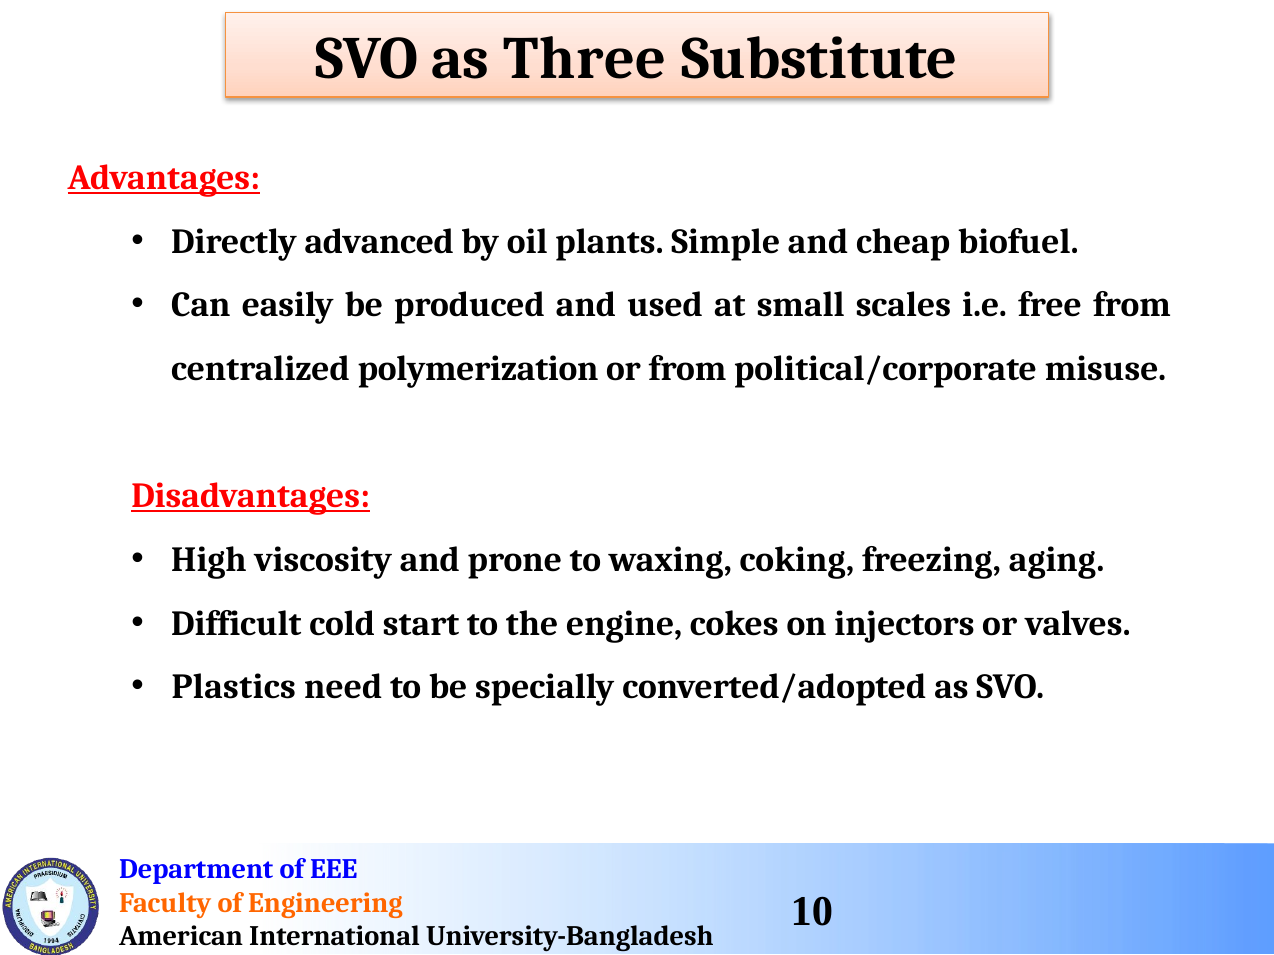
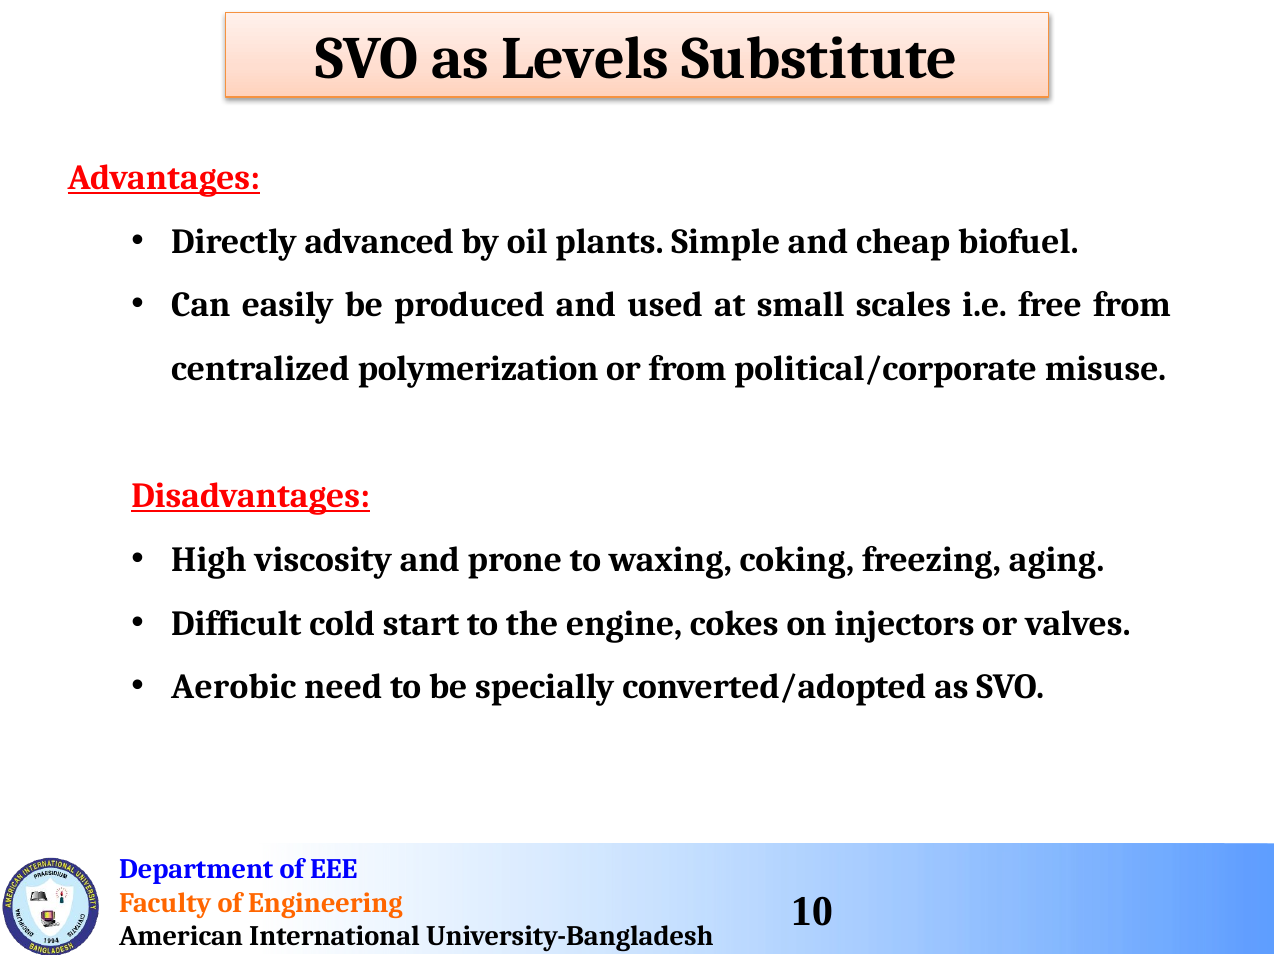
Three: Three -> Levels
Plastics: Plastics -> Aerobic
